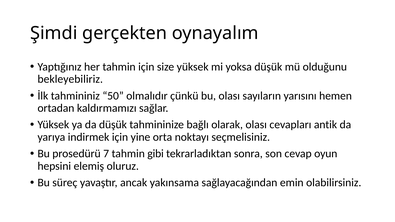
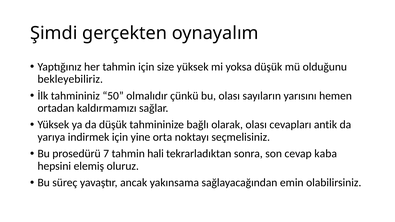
gibi: gibi -> hali
oyun: oyun -> kaba
